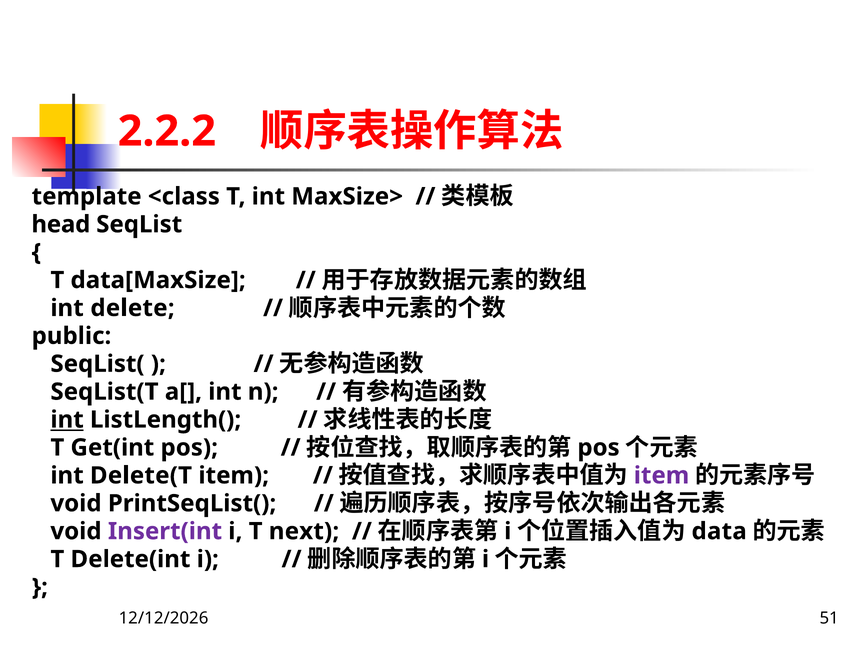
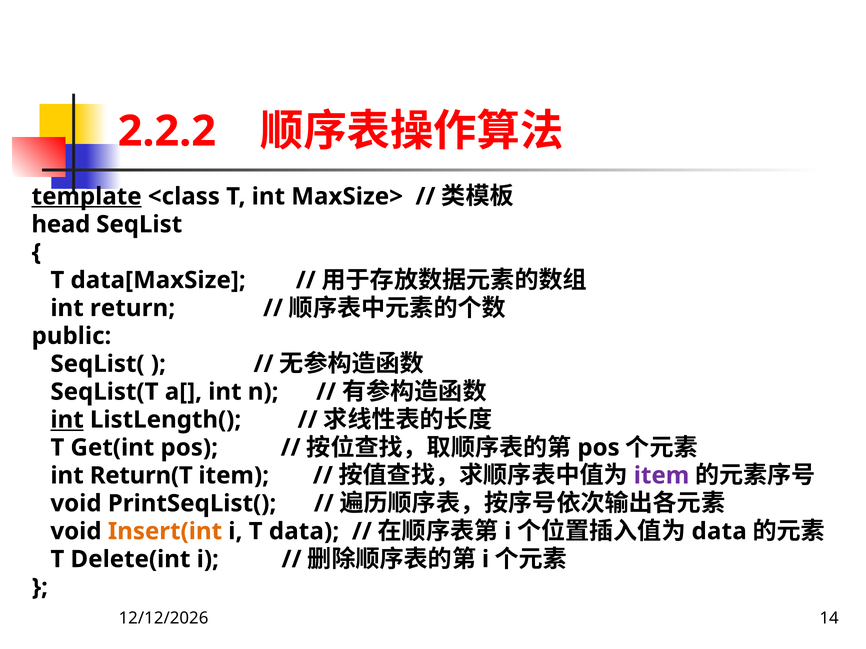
template underline: none -> present
delete: delete -> return
Delete(T: Delete(T -> Return(T
Insert(int colour: purple -> orange
T next: next -> data
51: 51 -> 14
